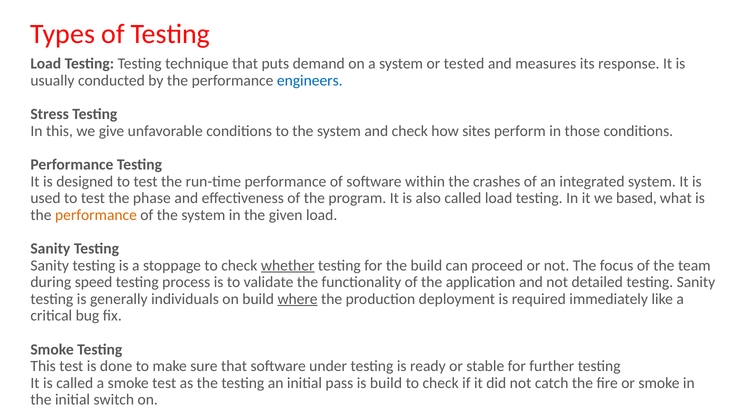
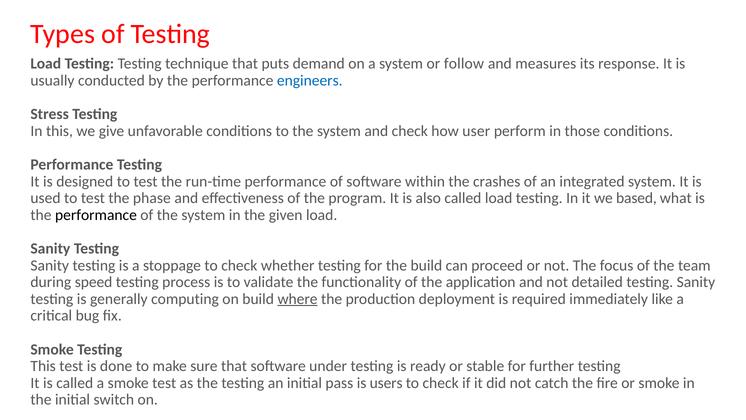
tested: tested -> follow
sites: sites -> user
performance at (96, 215) colour: orange -> black
whether underline: present -> none
individuals: individuals -> computing
is build: build -> users
